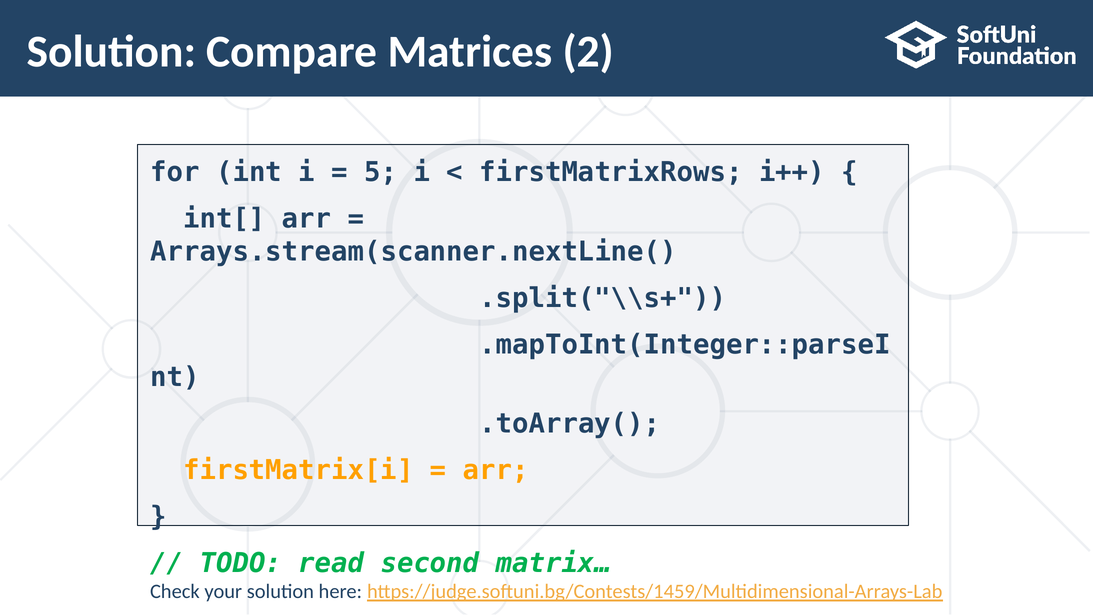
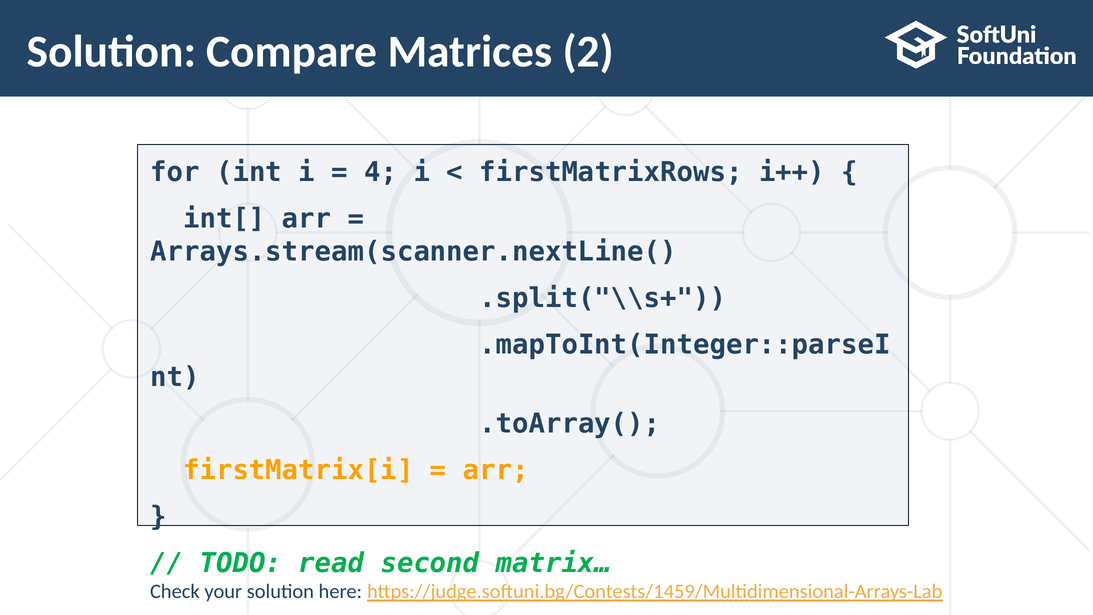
5: 5 -> 4
